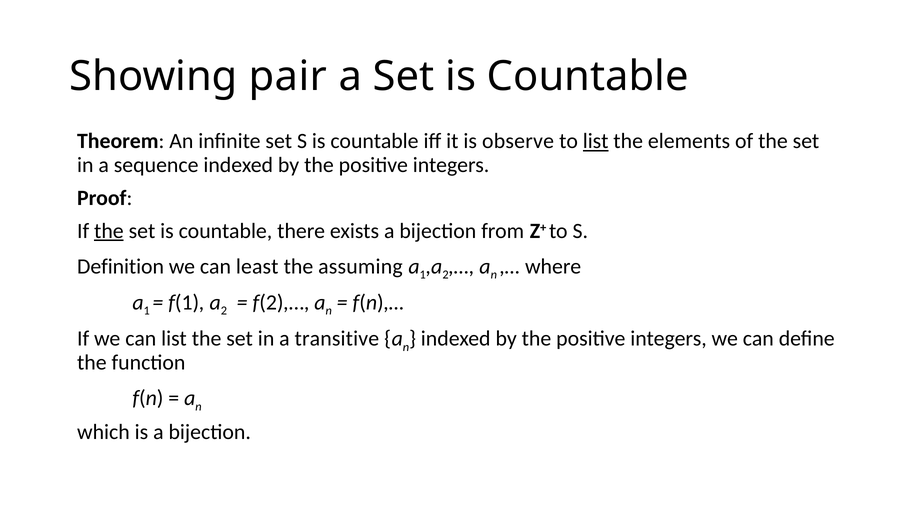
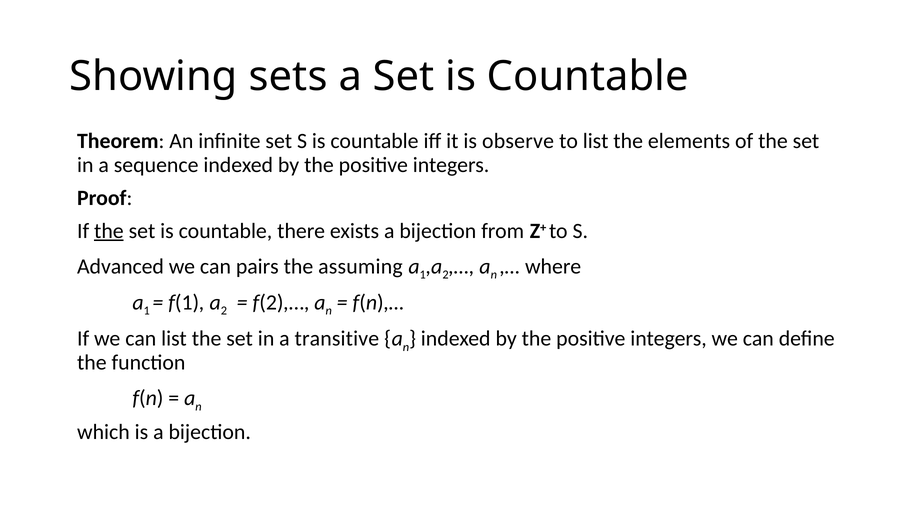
pair: pair -> sets
list at (596, 141) underline: present -> none
Definition: Definition -> Advanced
least: least -> pairs
